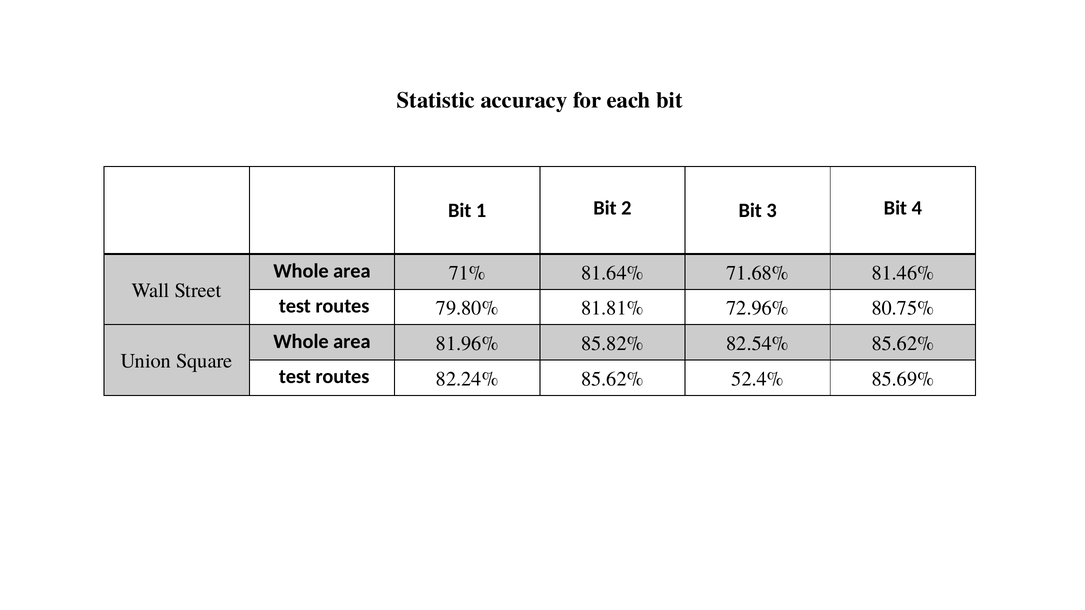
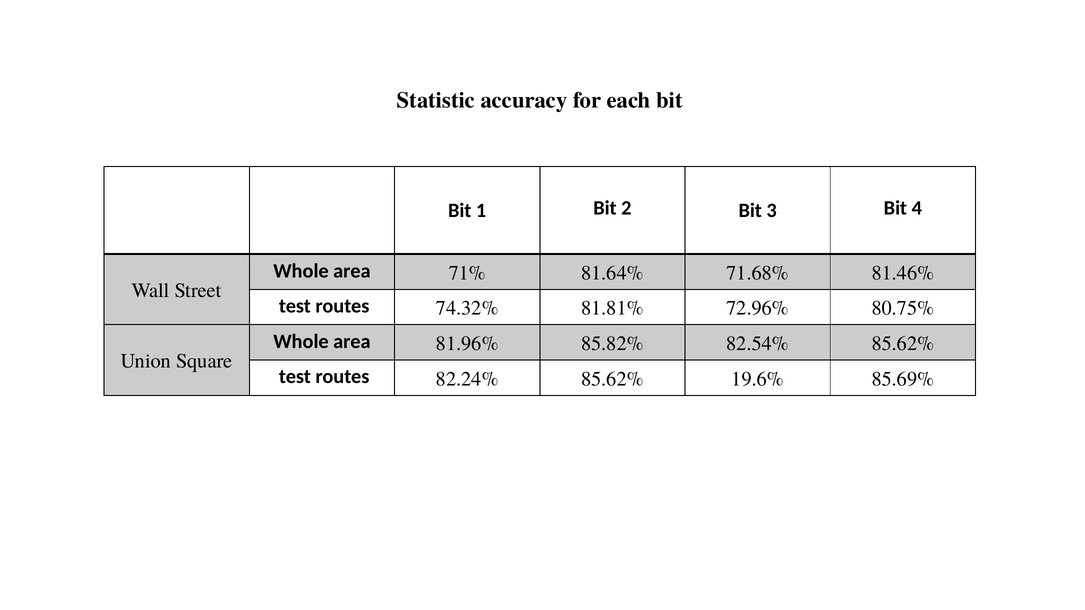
79.80%: 79.80% -> 74.32%
52.4%: 52.4% -> 19.6%
